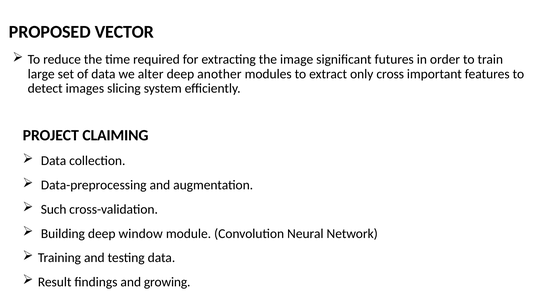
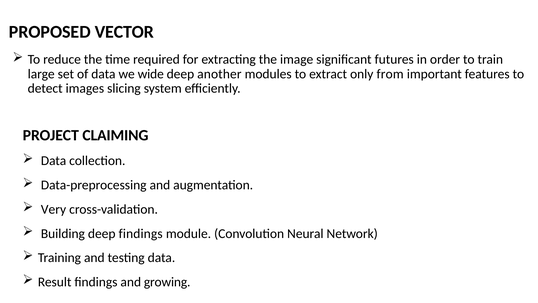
alter: alter -> wide
cross: cross -> from
Such: Such -> Very
deep window: window -> findings
